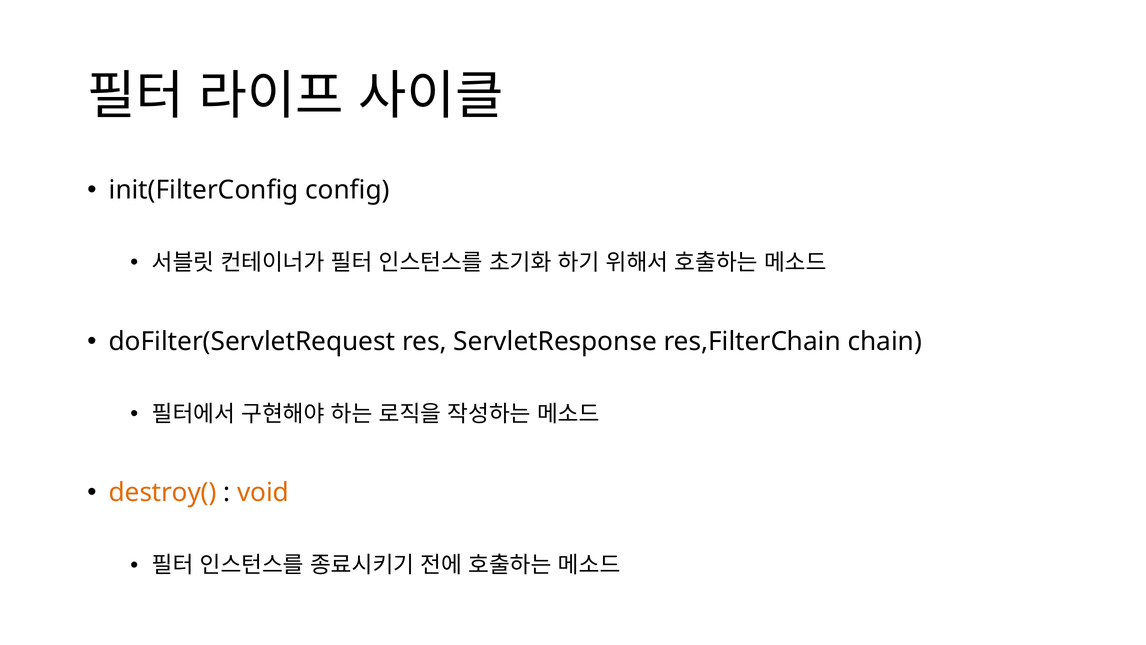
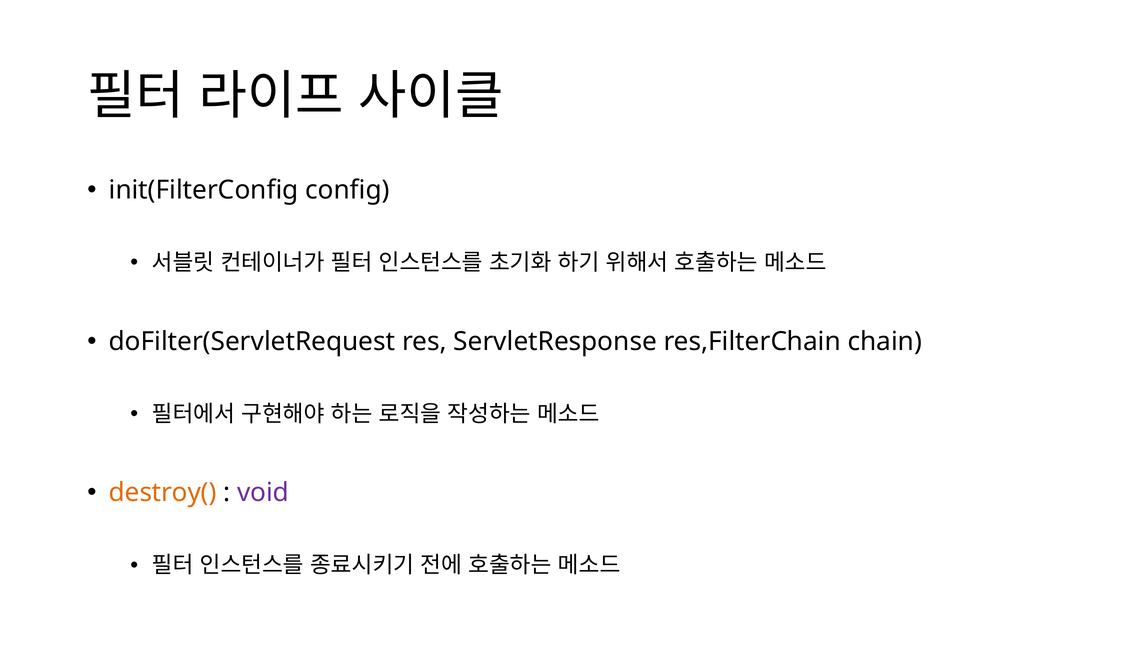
void colour: orange -> purple
